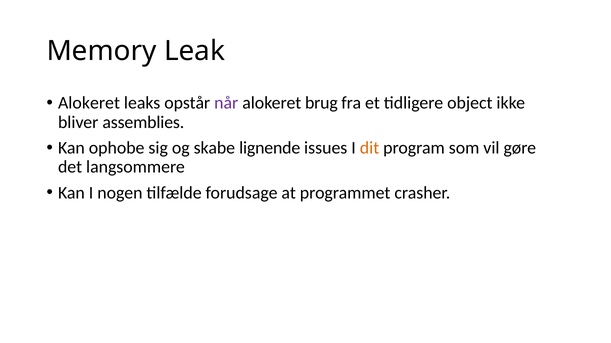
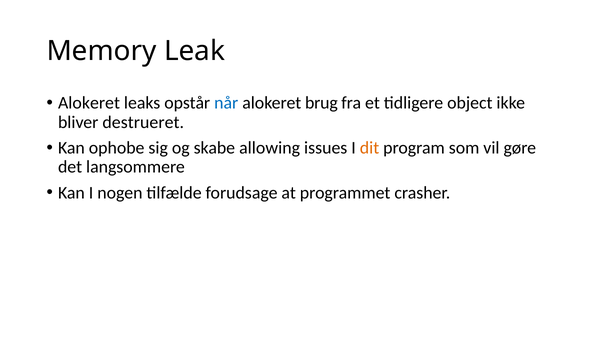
når colour: purple -> blue
assemblies: assemblies -> destrueret
lignende: lignende -> allowing
